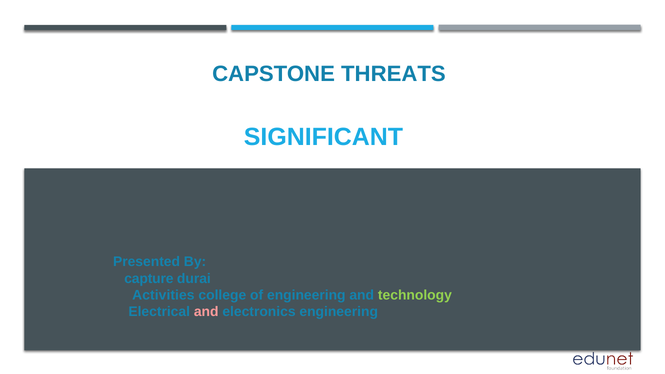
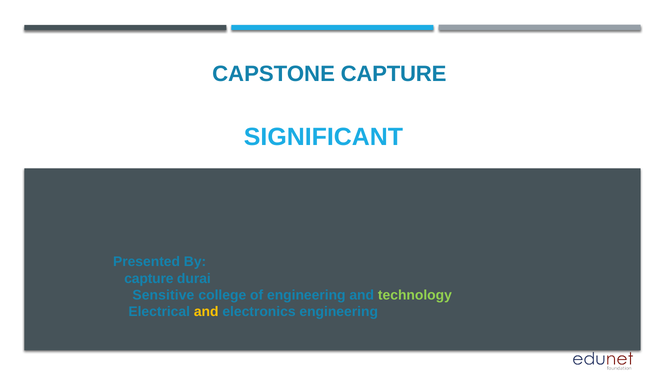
CAPSTONE THREATS: THREATS -> CAPTURE
Activities: Activities -> Sensitive
and at (206, 312) colour: pink -> yellow
